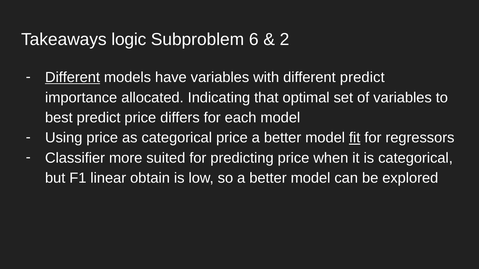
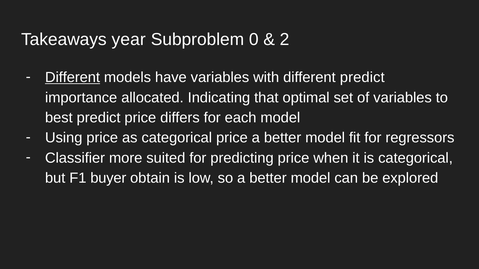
logic: logic -> year
6: 6 -> 0
fit underline: present -> none
linear: linear -> buyer
